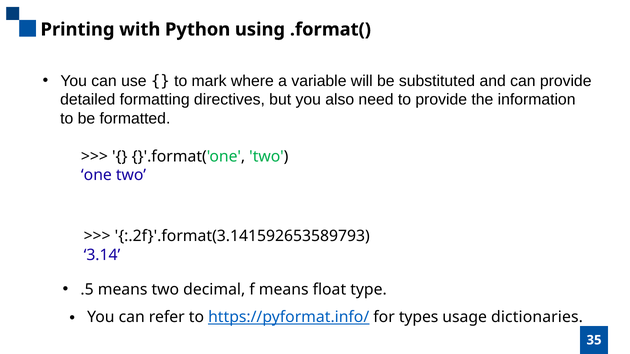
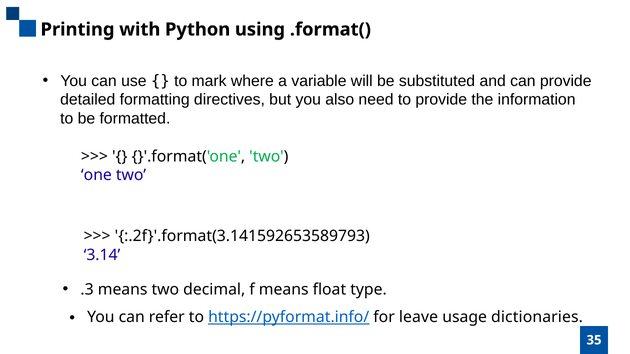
.5: .5 -> .3
types: types -> leave
